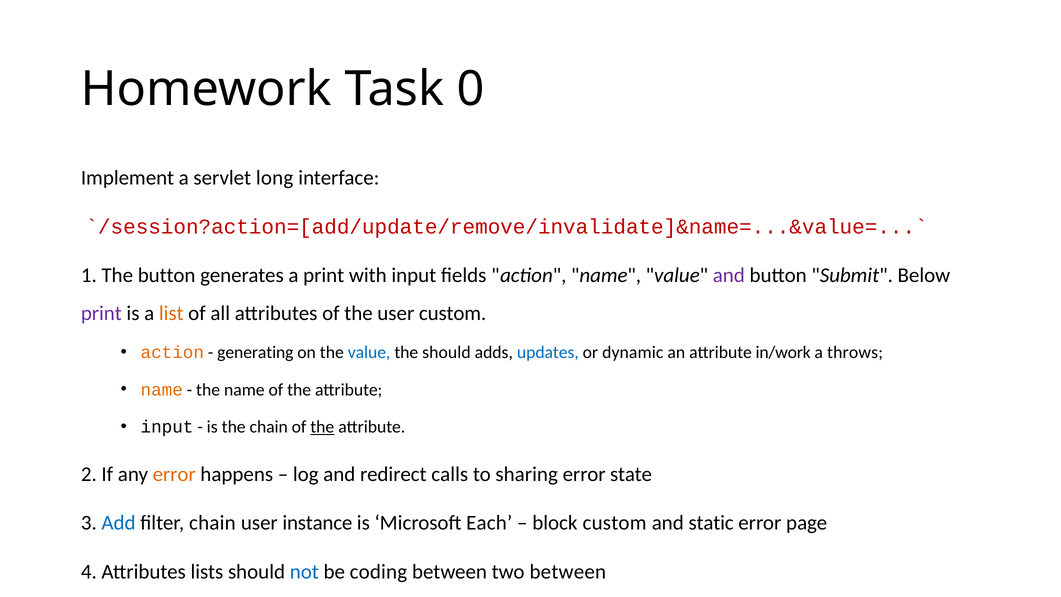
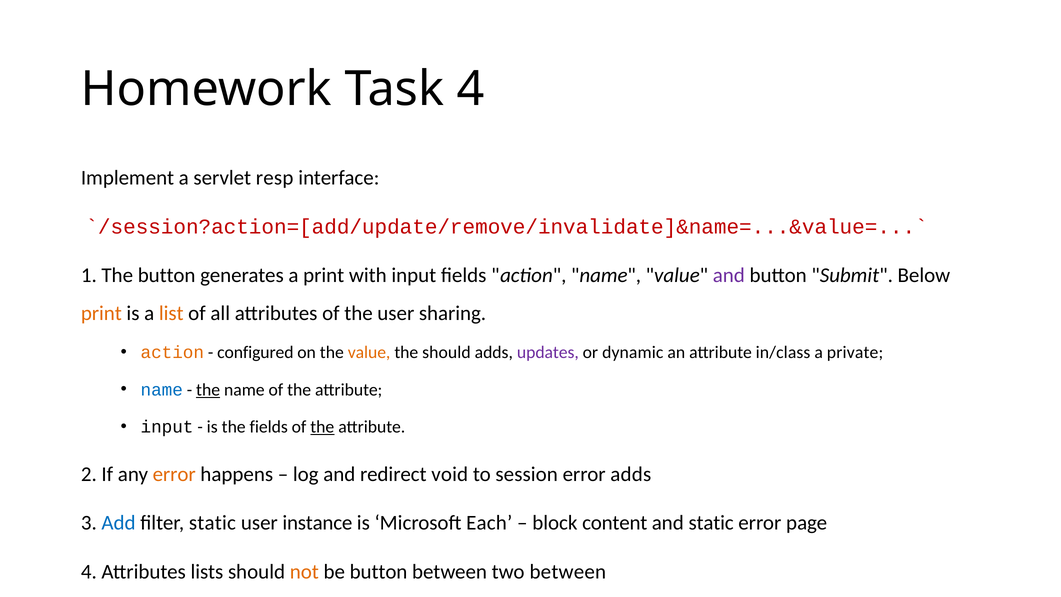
Task 0: 0 -> 4
long: long -> resp
print at (101, 313) colour: purple -> orange
user custom: custom -> sharing
generating: generating -> configured
value at (369, 352) colour: blue -> orange
updates colour: blue -> purple
in/work: in/work -> in/class
throws: throws -> private
name at (162, 390) colour: orange -> blue
the at (208, 390) underline: none -> present
the chain: chain -> fields
calls: calls -> void
sharing: sharing -> session
error state: state -> adds
filter chain: chain -> static
block custom: custom -> content
not colour: blue -> orange
be coding: coding -> button
